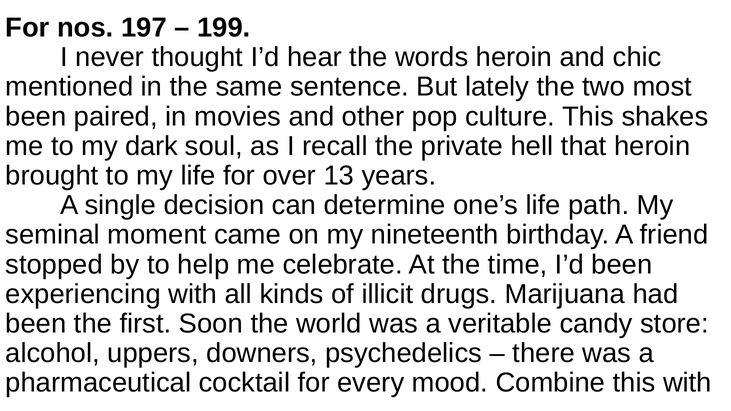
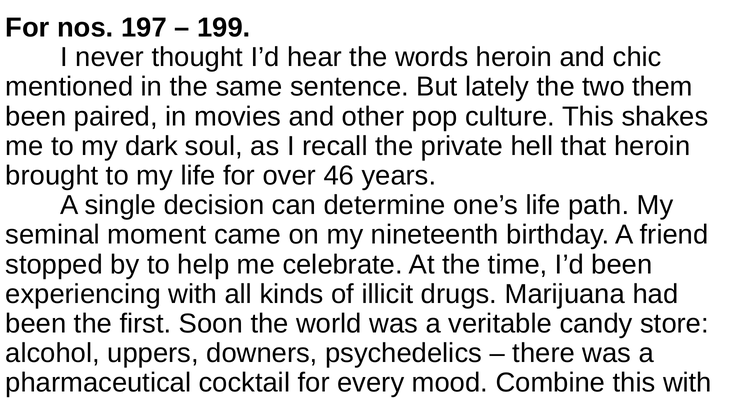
most: most -> them
13: 13 -> 46
